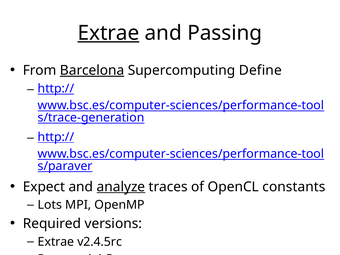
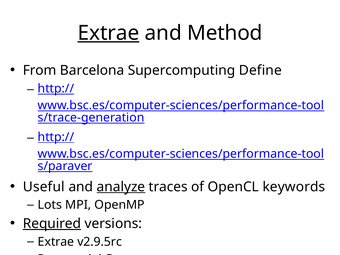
Passing: Passing -> Method
Barcelona underline: present -> none
Expect: Expect -> Useful
constants: constants -> keywords
Required underline: none -> present
v2.4.5rc: v2.4.5rc -> v2.9.5rc
